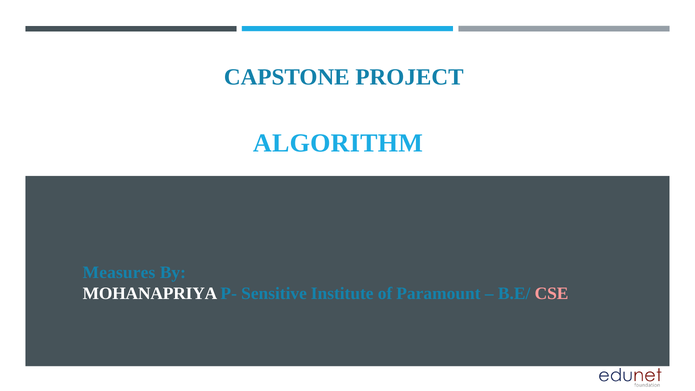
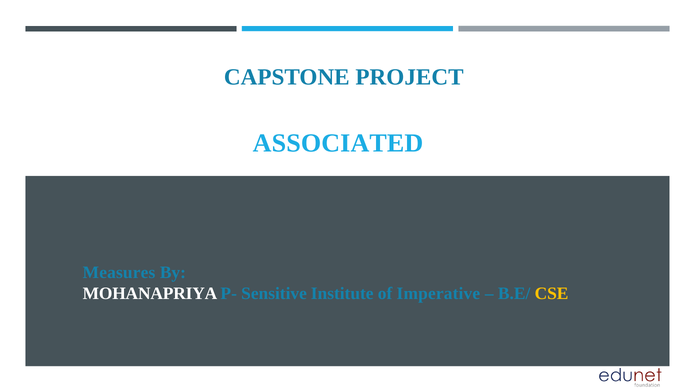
ALGORITHM: ALGORITHM -> ASSOCIATED
Paramount: Paramount -> Imperative
CSE colour: pink -> yellow
